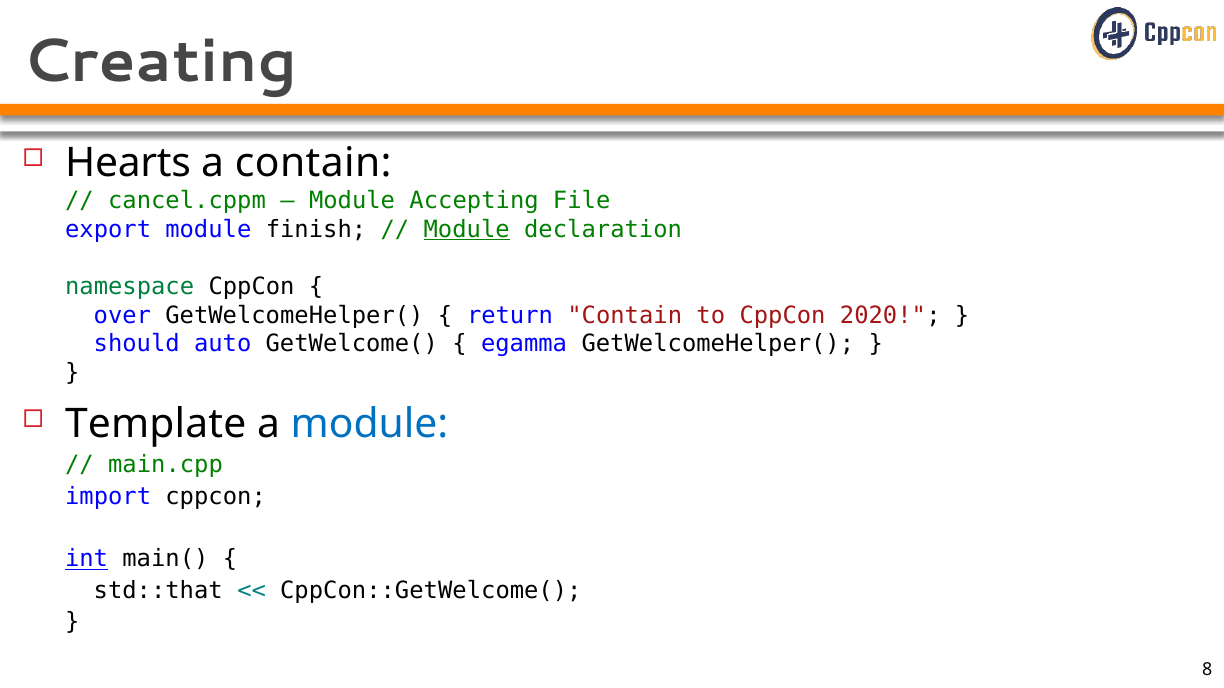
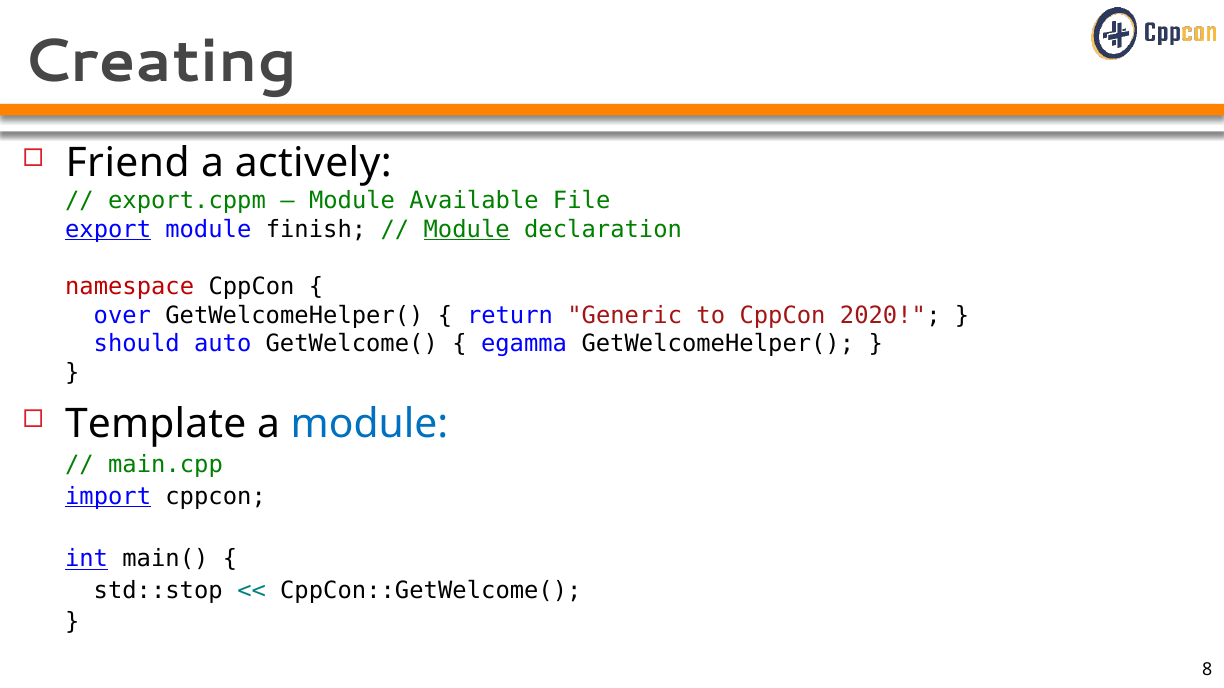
Hearts: Hearts -> Friend
a contain: contain -> actively
cancel.cppm: cancel.cppm -> export.cppm
Accepting: Accepting -> Available
export underline: none -> present
namespace colour: green -> red
return Contain: Contain -> Generic
import underline: none -> present
std::that: std::that -> std::stop
